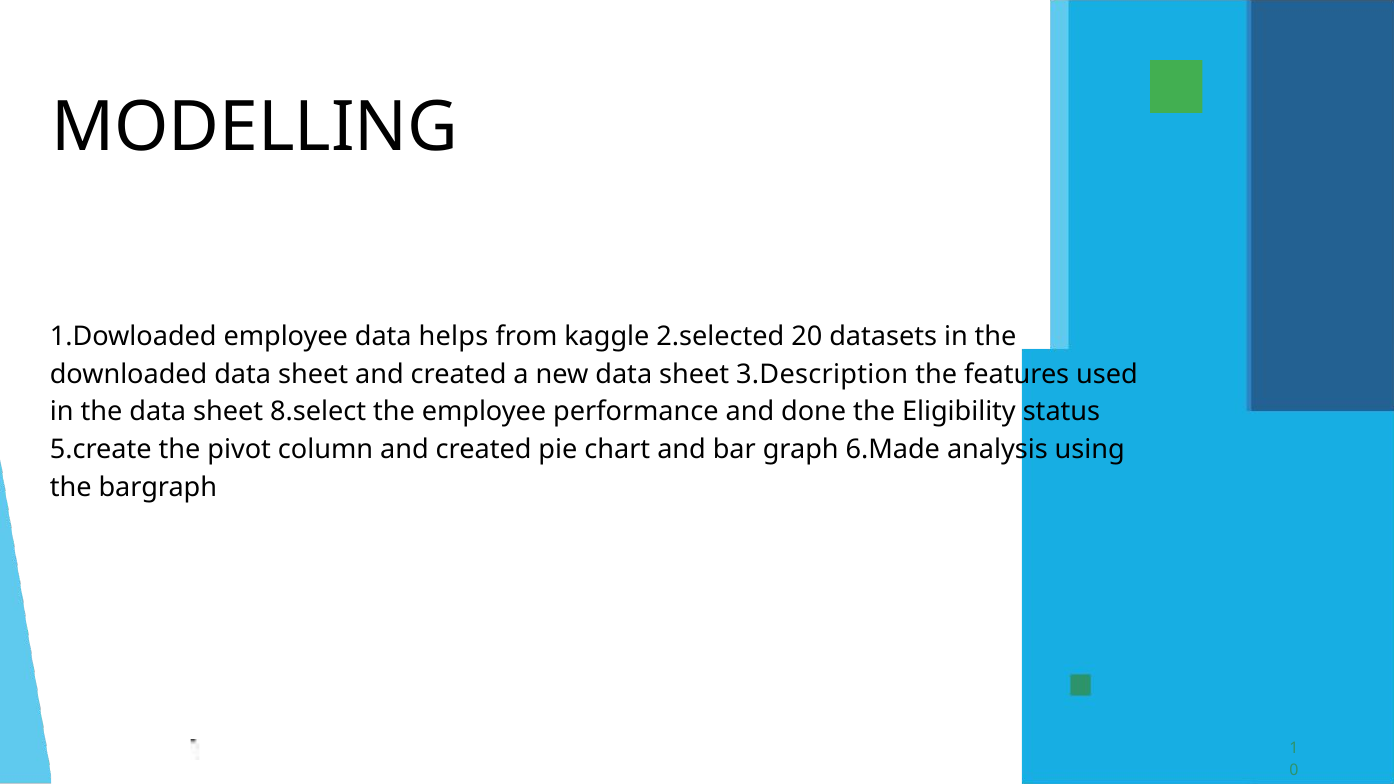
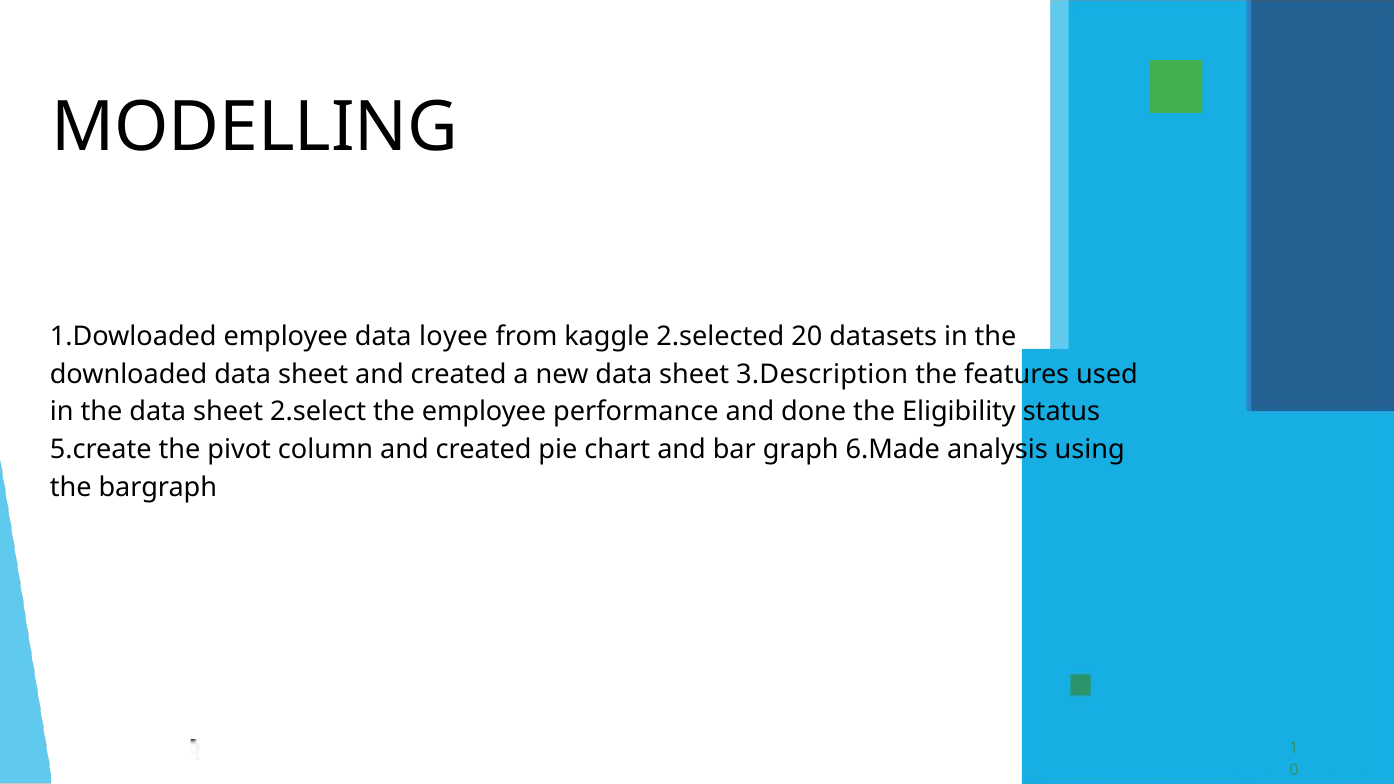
helps: helps -> loyee
8.select: 8.select -> 2.select
